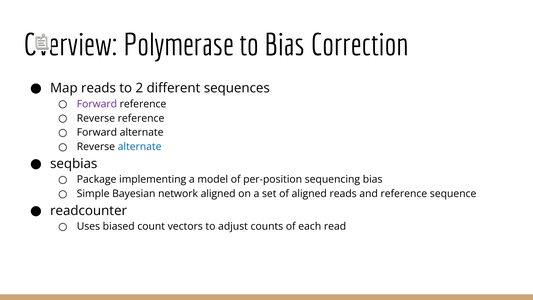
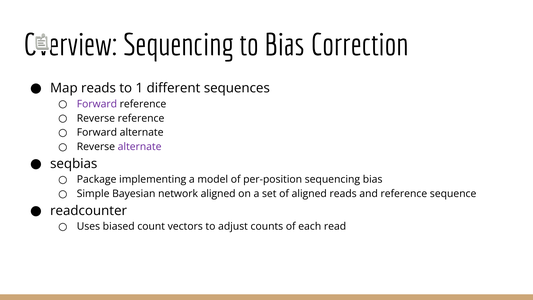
Overview Polymerase: Polymerase -> Sequencing
2: 2 -> 1
alternate at (140, 147) colour: blue -> purple
